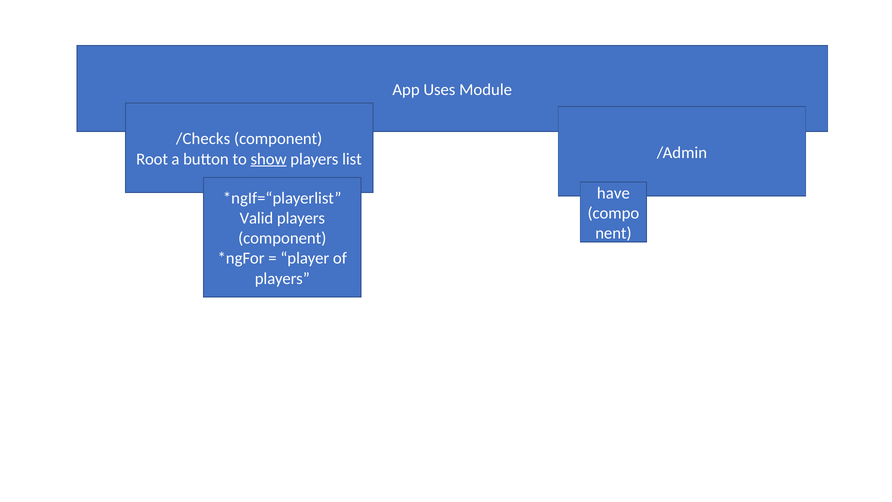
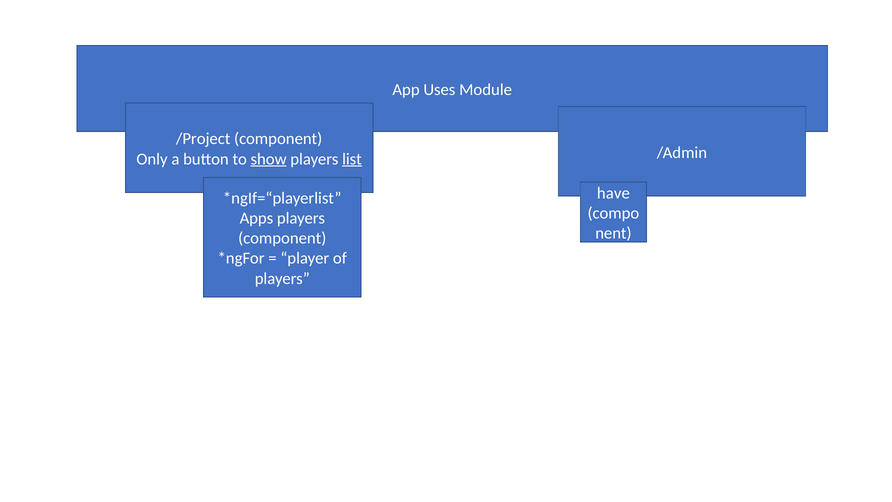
/Checks: /Checks -> /Project
Root: Root -> Only
list underline: none -> present
Valid: Valid -> Apps
